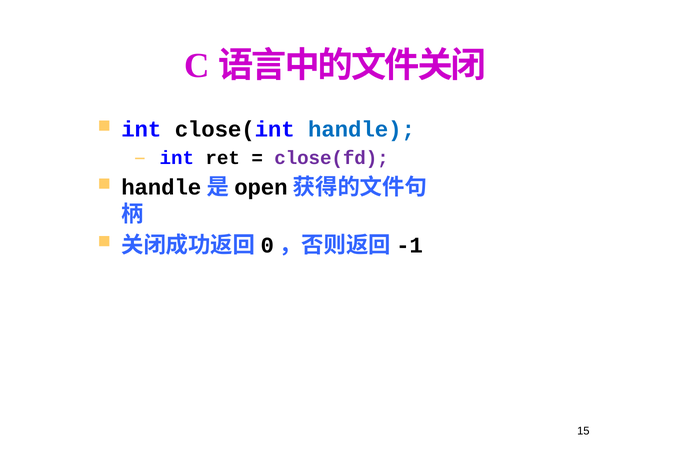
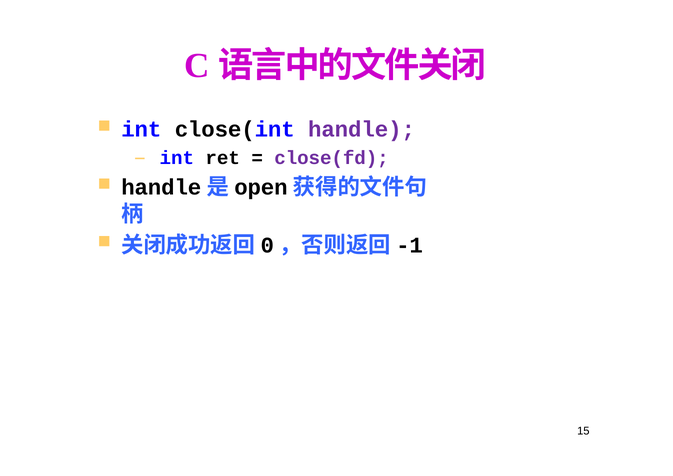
handle colour: blue -> purple
